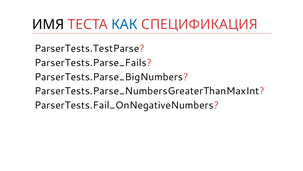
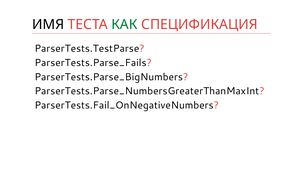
КАК colour: blue -> green
